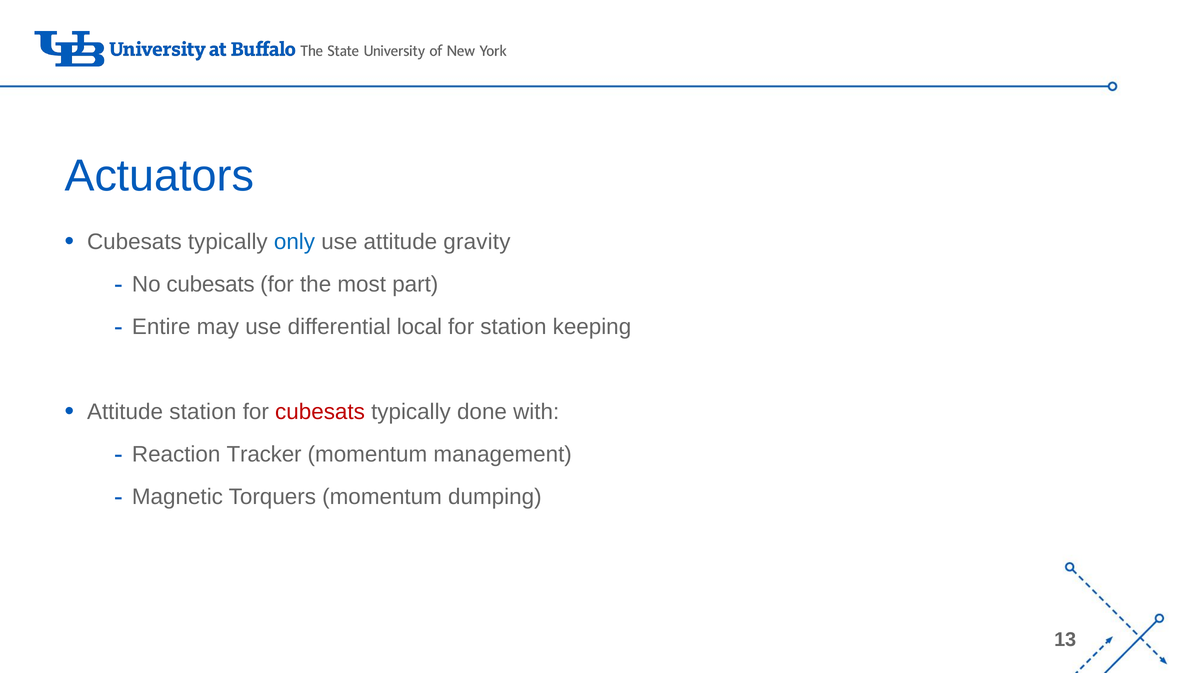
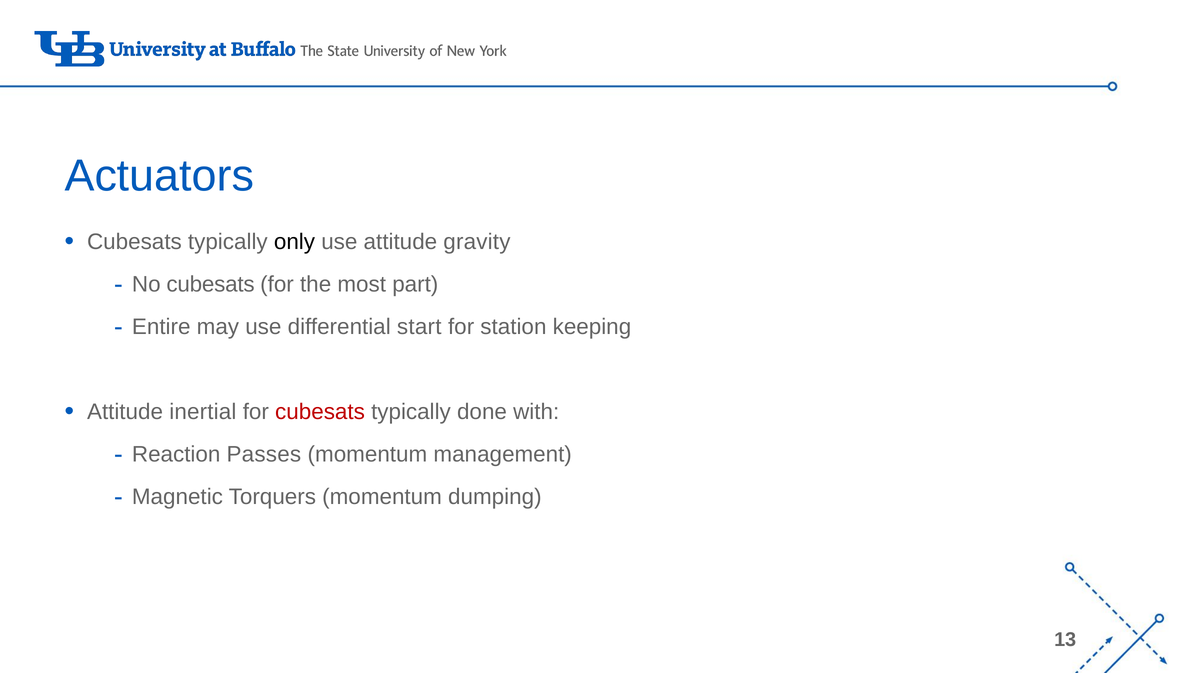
only colour: blue -> black
local: local -> start
Attitude station: station -> inertial
Tracker: Tracker -> Passes
